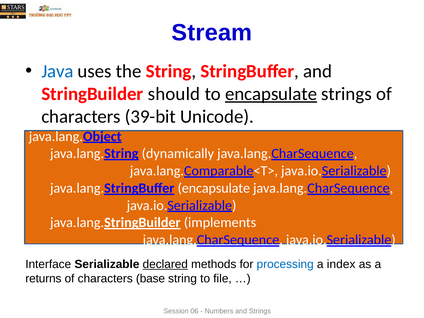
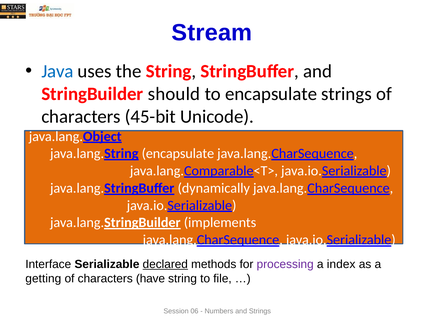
encapsulate at (271, 94) underline: present -> none
39-bit: 39-bit -> 45-bit
java.lang.String dynamically: dynamically -> encapsulate
java.lang.StringBuffer encapsulate: encapsulate -> dynamically
processing colour: blue -> purple
returns: returns -> getting
base: base -> have
